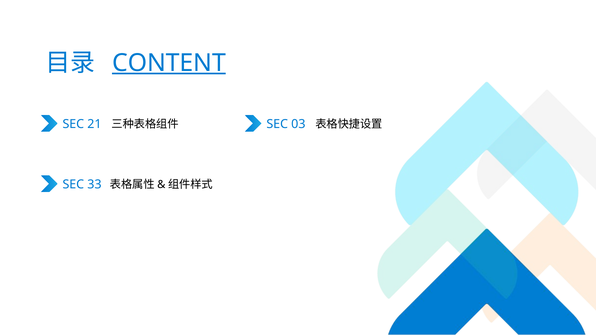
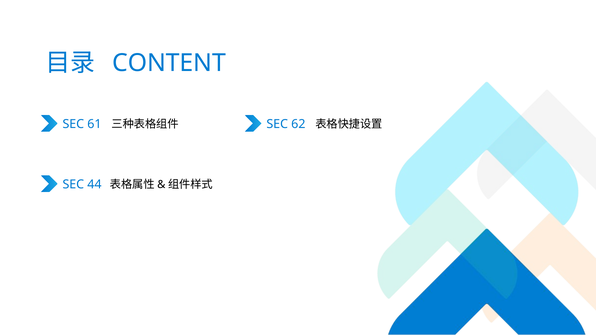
CONTENT underline: present -> none
21: 21 -> 61
03: 03 -> 62
33: 33 -> 44
